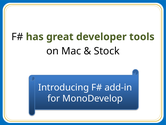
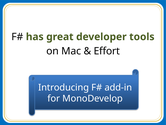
Stock: Stock -> Effort
